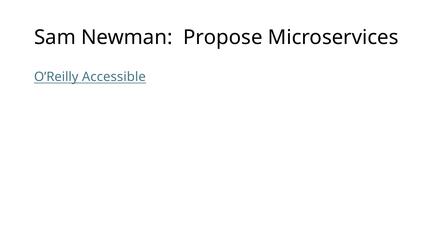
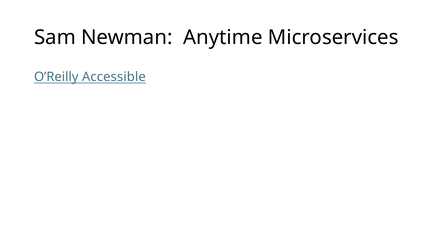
Propose: Propose -> Anytime
